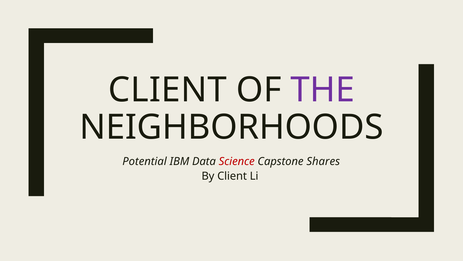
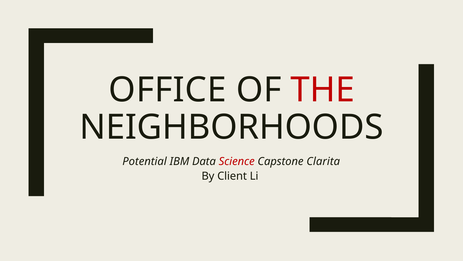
CLIENT at (168, 90): CLIENT -> OFFICE
THE colour: purple -> red
Shares: Shares -> Clarita
